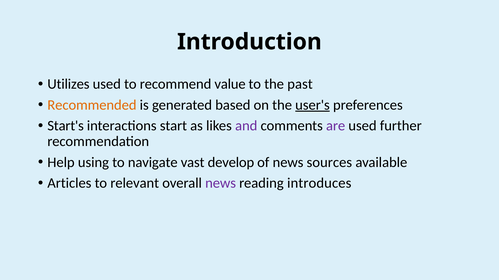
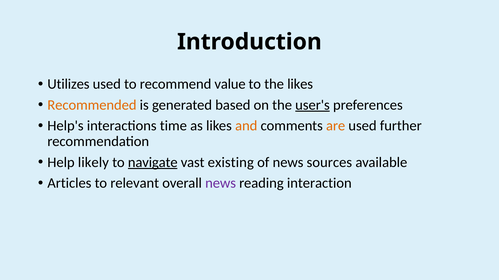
the past: past -> likes
Start's: Start's -> Help's
start: start -> time
and colour: purple -> orange
are colour: purple -> orange
using: using -> likely
navigate underline: none -> present
develop: develop -> existing
introduces: introduces -> interaction
